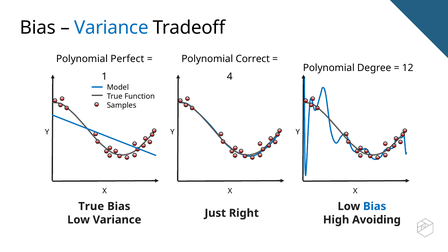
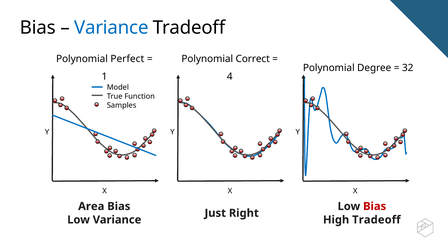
12: 12 -> 32
True at (91, 206): True -> Area
Bias at (375, 206) colour: blue -> red
High Avoiding: Avoiding -> Tradeoff
